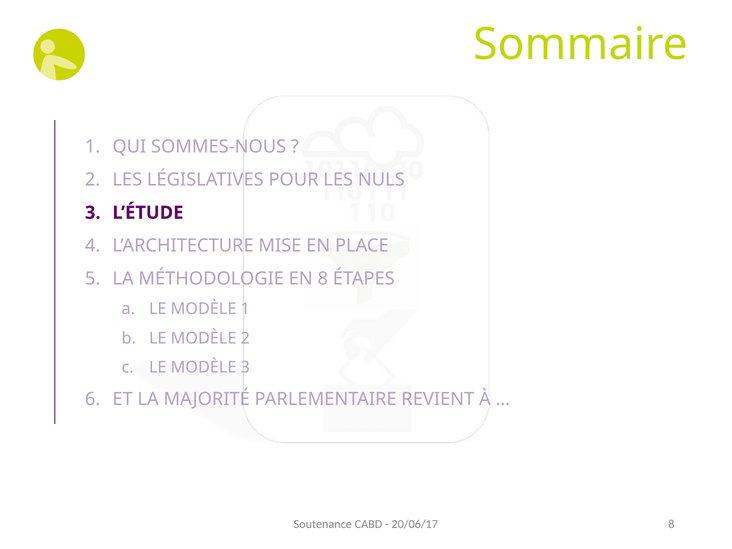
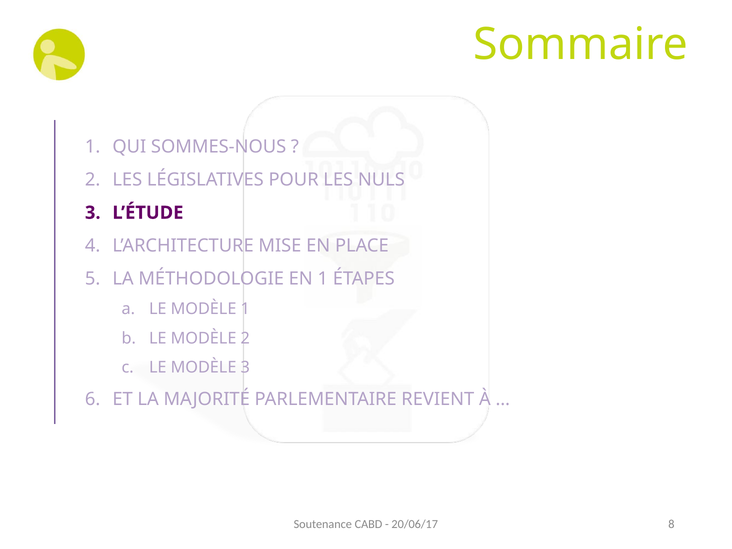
EN 8: 8 -> 1
